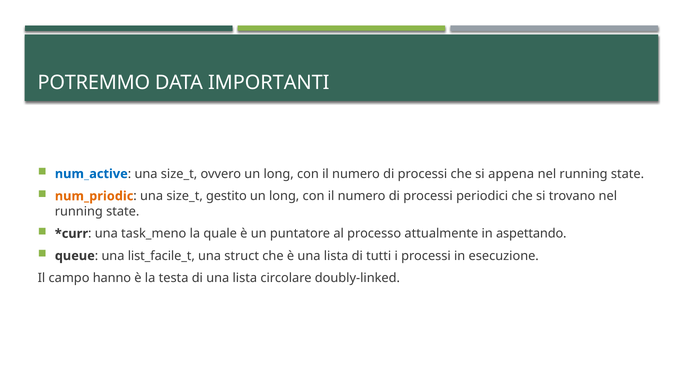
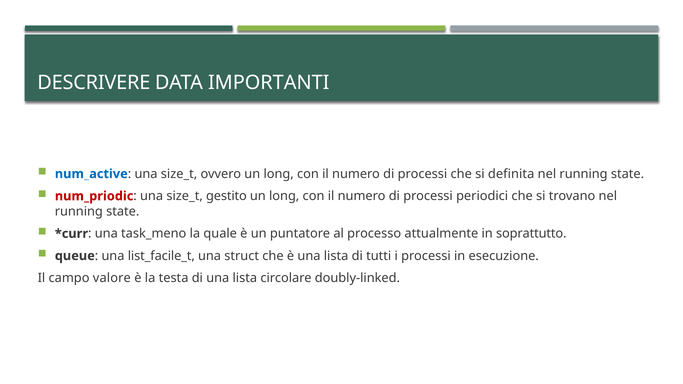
POTREMMO: POTREMMO -> DESCRIVERE
appena: appena -> definita
num_priodic colour: orange -> red
aspettando: aspettando -> soprattutto
hanno: hanno -> valore
